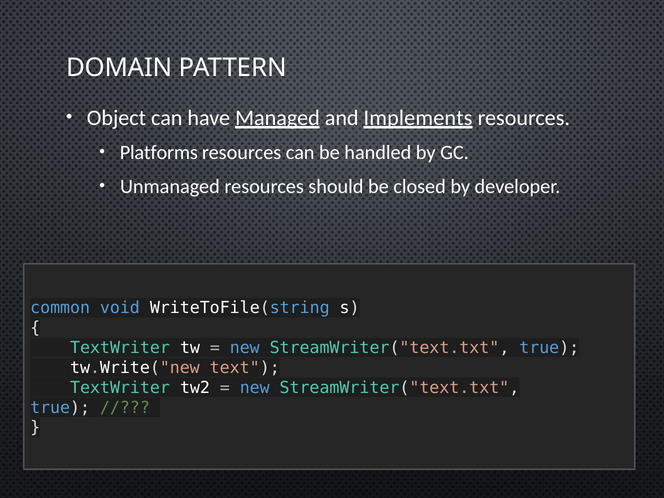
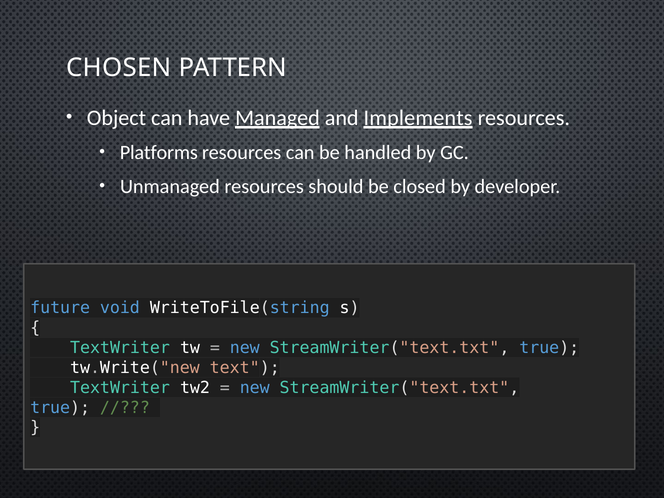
DOMAIN: DOMAIN -> CHOSEN
common: common -> future
